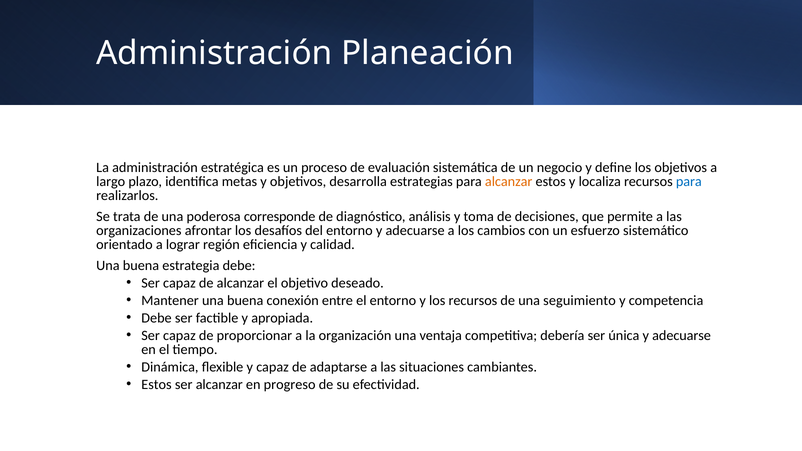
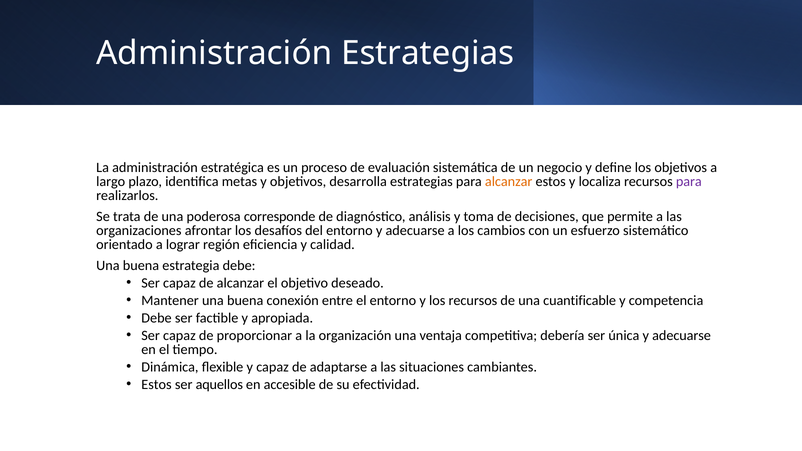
Administración Planeación: Planeación -> Estrategias
para at (689, 182) colour: blue -> purple
seguimiento: seguimiento -> cuantificable
ser alcanzar: alcanzar -> aquellos
progreso: progreso -> accesible
